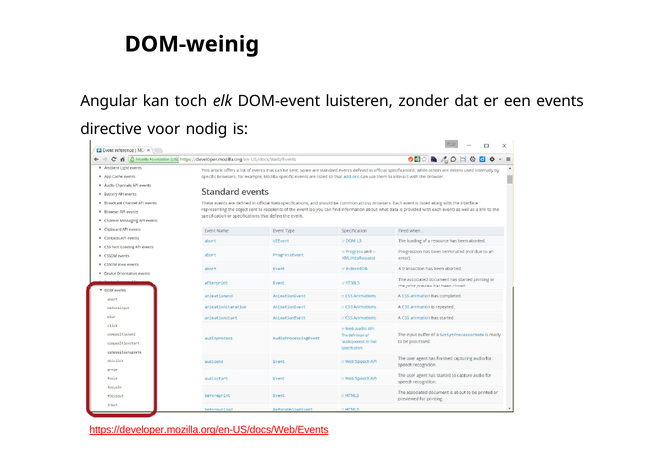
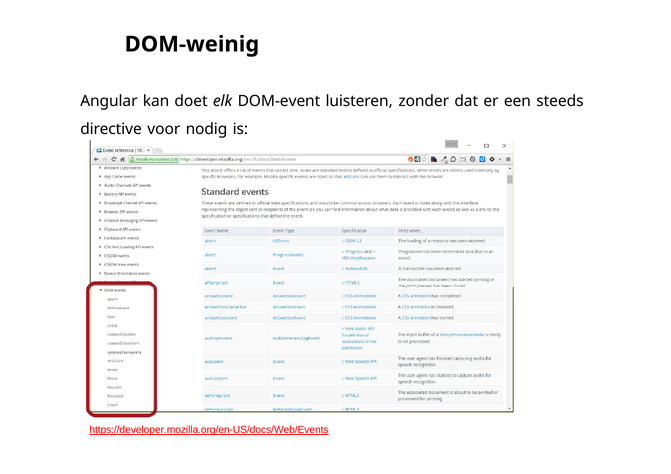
toch: toch -> doet
events: events -> steeds
